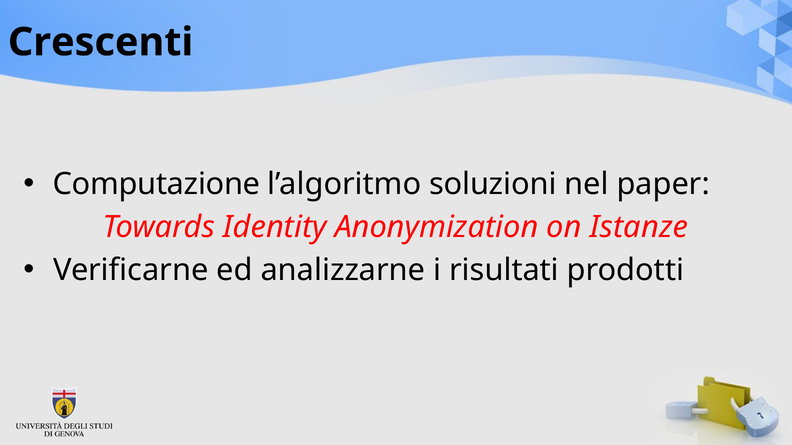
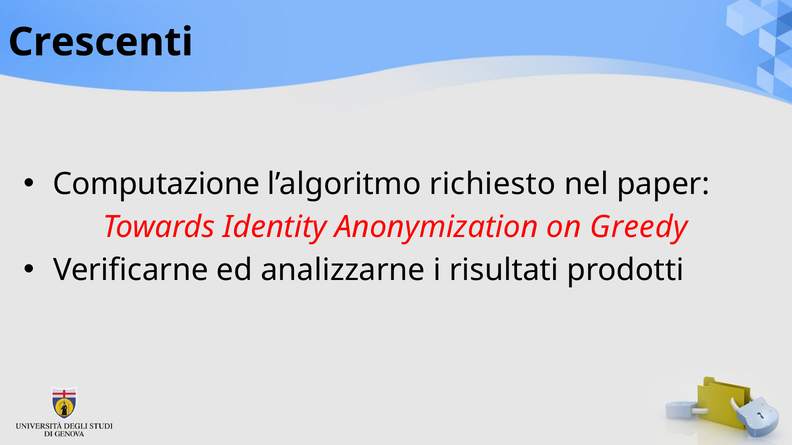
soluzioni: soluzioni -> richiesto
Istanze: Istanze -> Greedy
